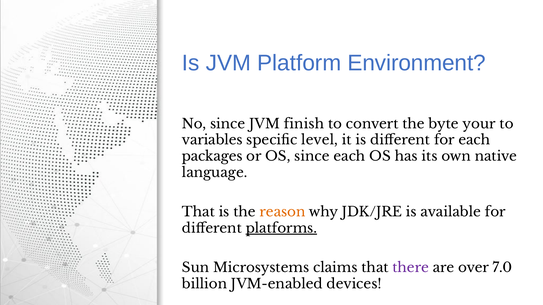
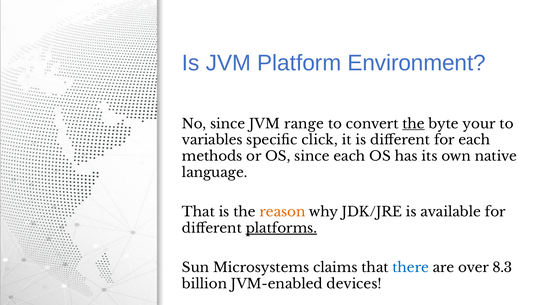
finish: finish -> range
the at (414, 124) underline: none -> present
level: level -> click
packages: packages -> methods
there colour: purple -> blue
7.0: 7.0 -> 8.3
